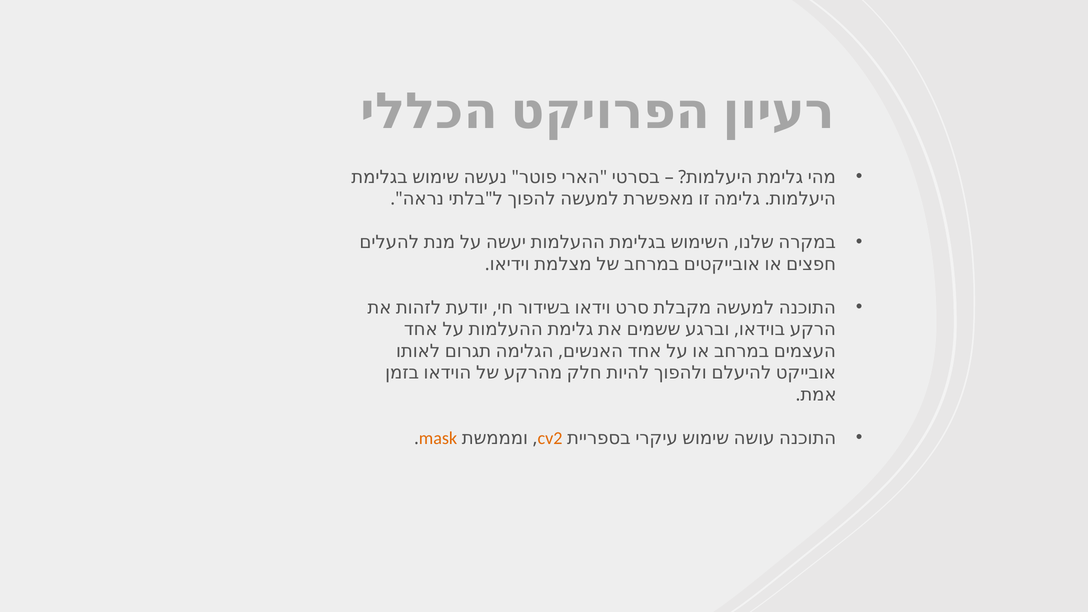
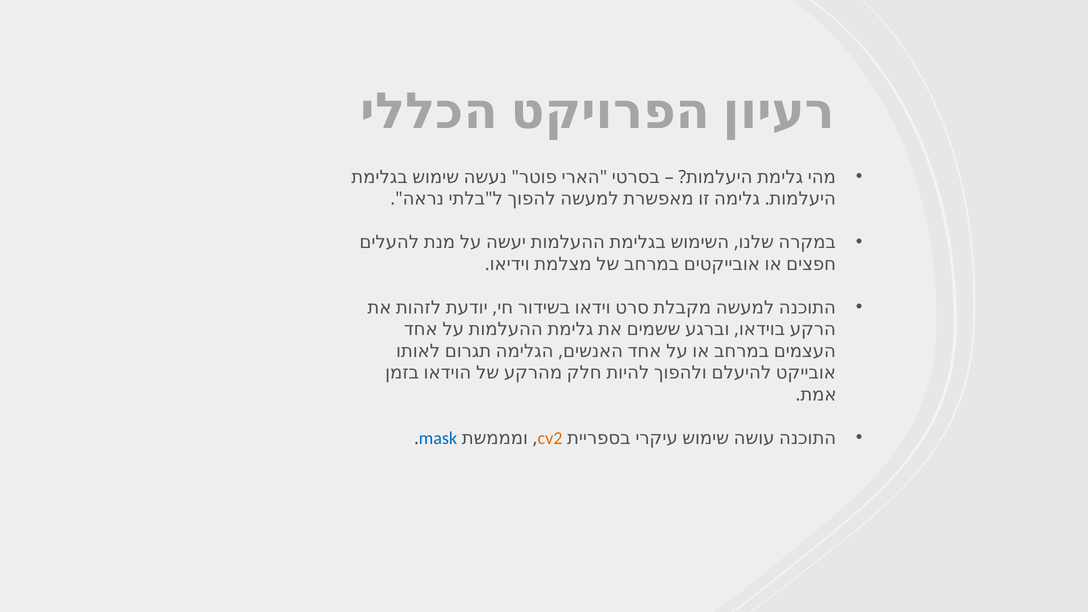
mask colour: orange -> blue
